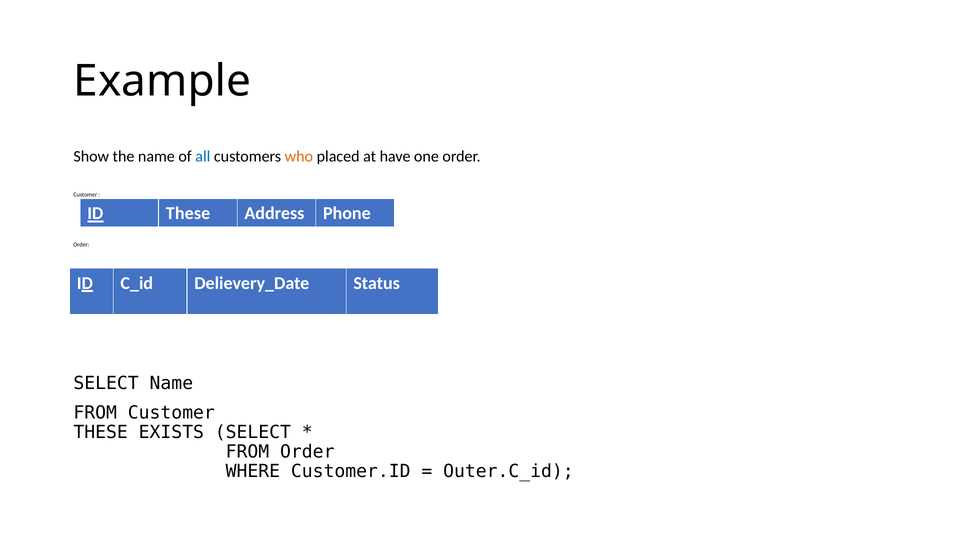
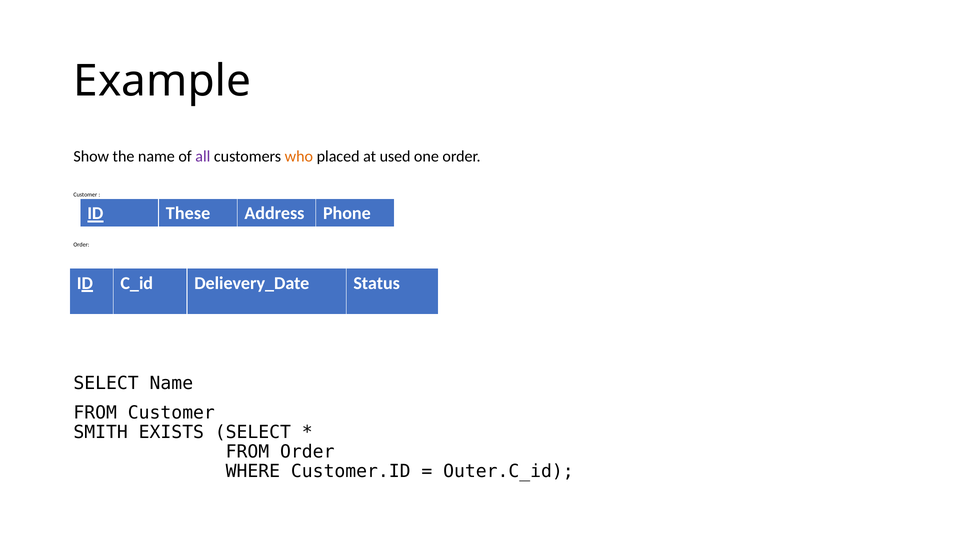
all colour: blue -> purple
have: have -> used
THESE at (101, 433): THESE -> SMITH
